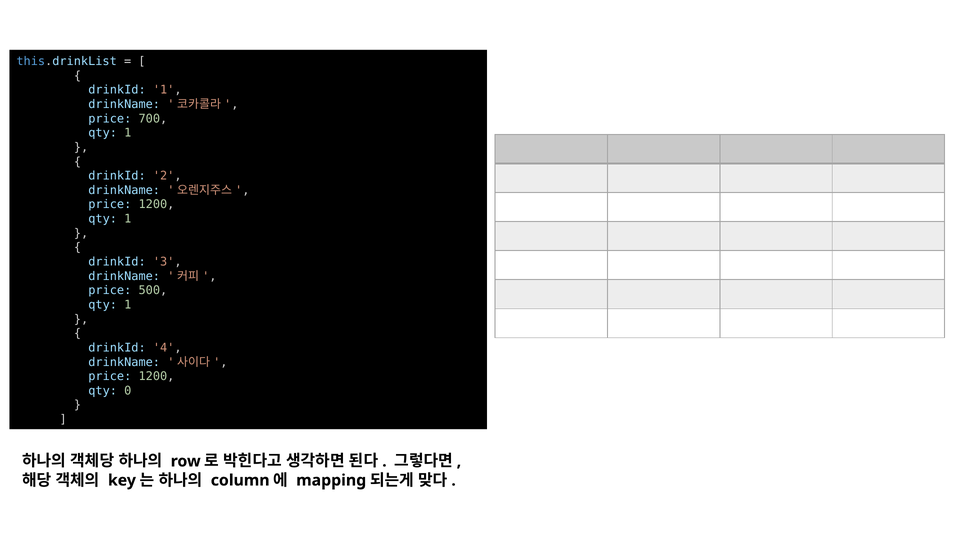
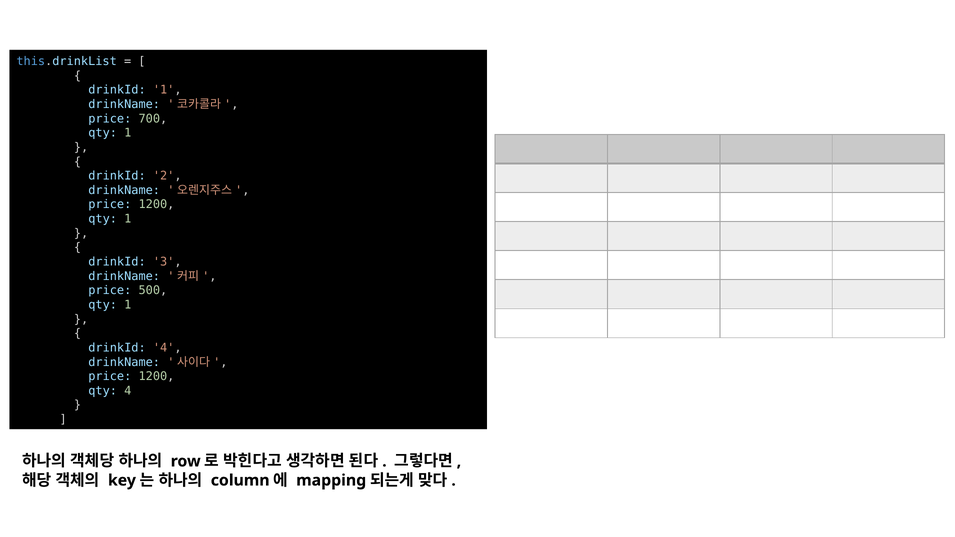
qty 0: 0 -> 4
